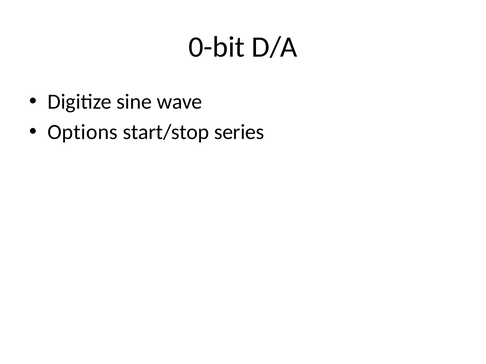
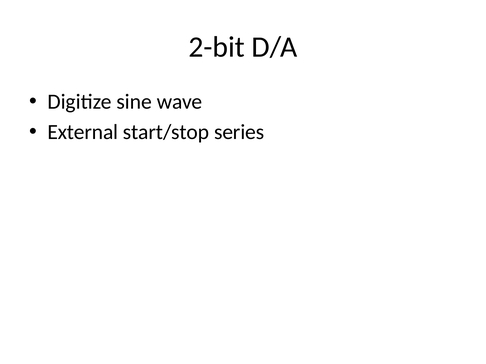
0-bit: 0-bit -> 2-bit
Options: Options -> External
